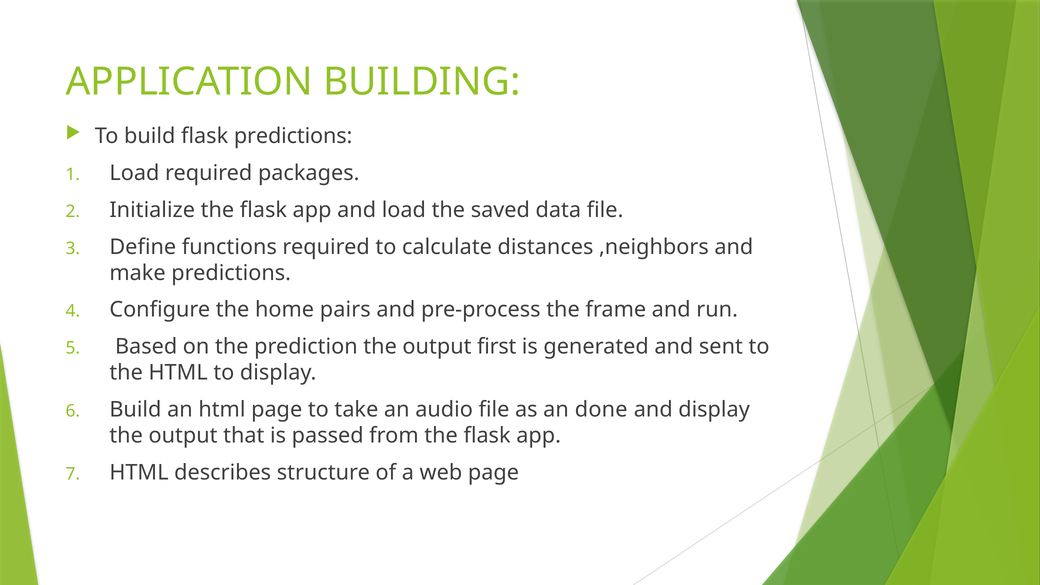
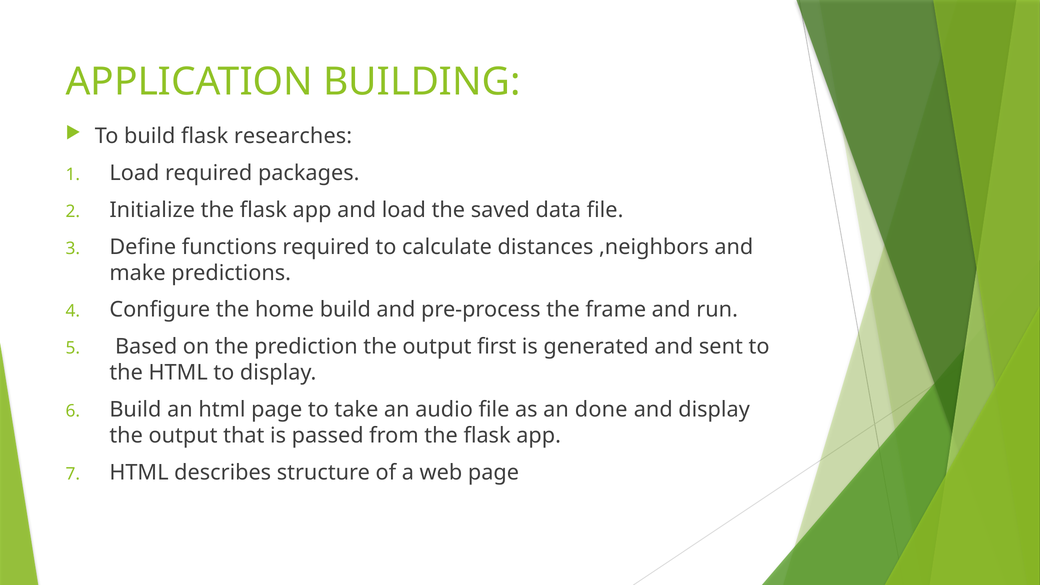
flask predictions: predictions -> researches
home pairs: pairs -> build
